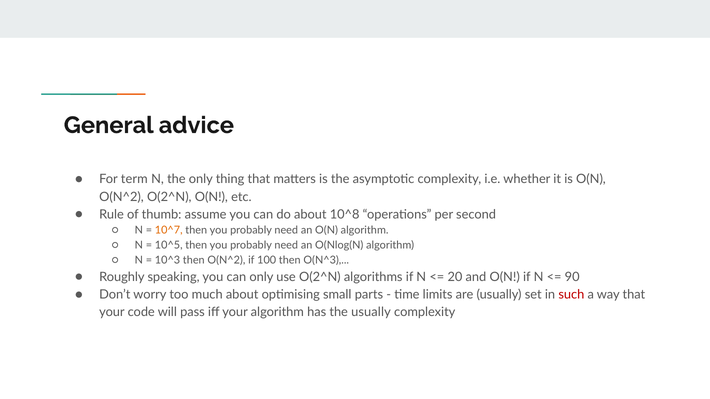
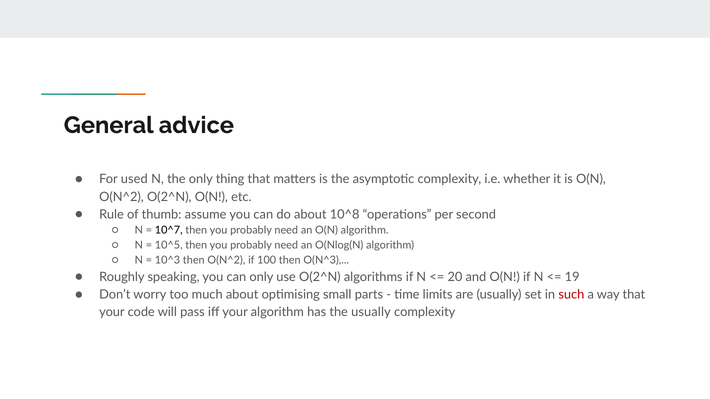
term: term -> used
10^7 colour: orange -> black
90: 90 -> 19
